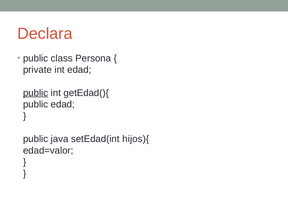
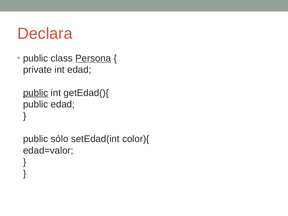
Persona underline: none -> present
java: java -> sólo
hijos){: hijos){ -> color){
